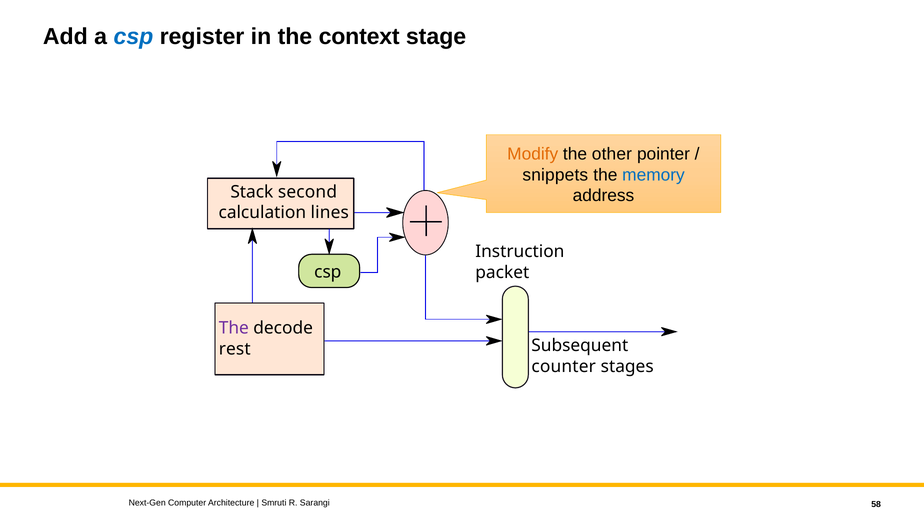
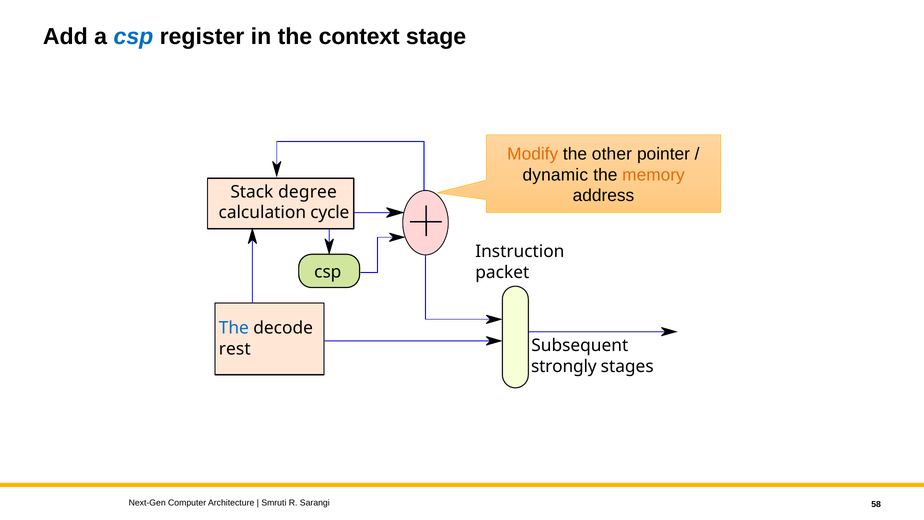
snippets: snippets -> dynamic
memory colour: blue -> orange
second: second -> degree
lines: lines -> cycle
The at (234, 328) colour: purple -> blue
counter: counter -> strongly
